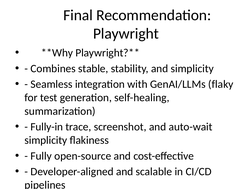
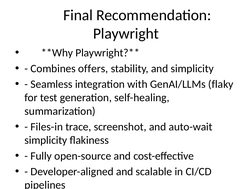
Combines stable: stable -> offers
Fully-in: Fully-in -> Files-in
